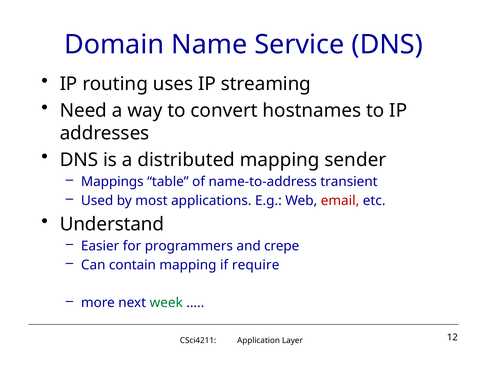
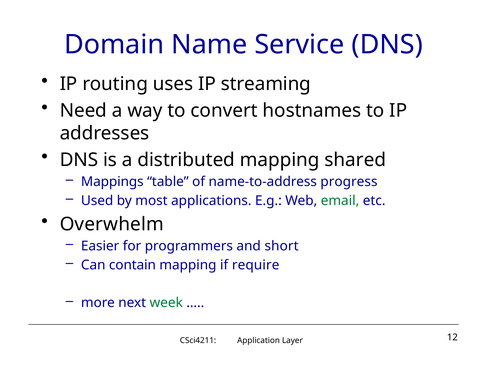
sender: sender -> shared
transient: transient -> progress
email colour: red -> green
Understand: Understand -> Overwhelm
crepe: crepe -> short
